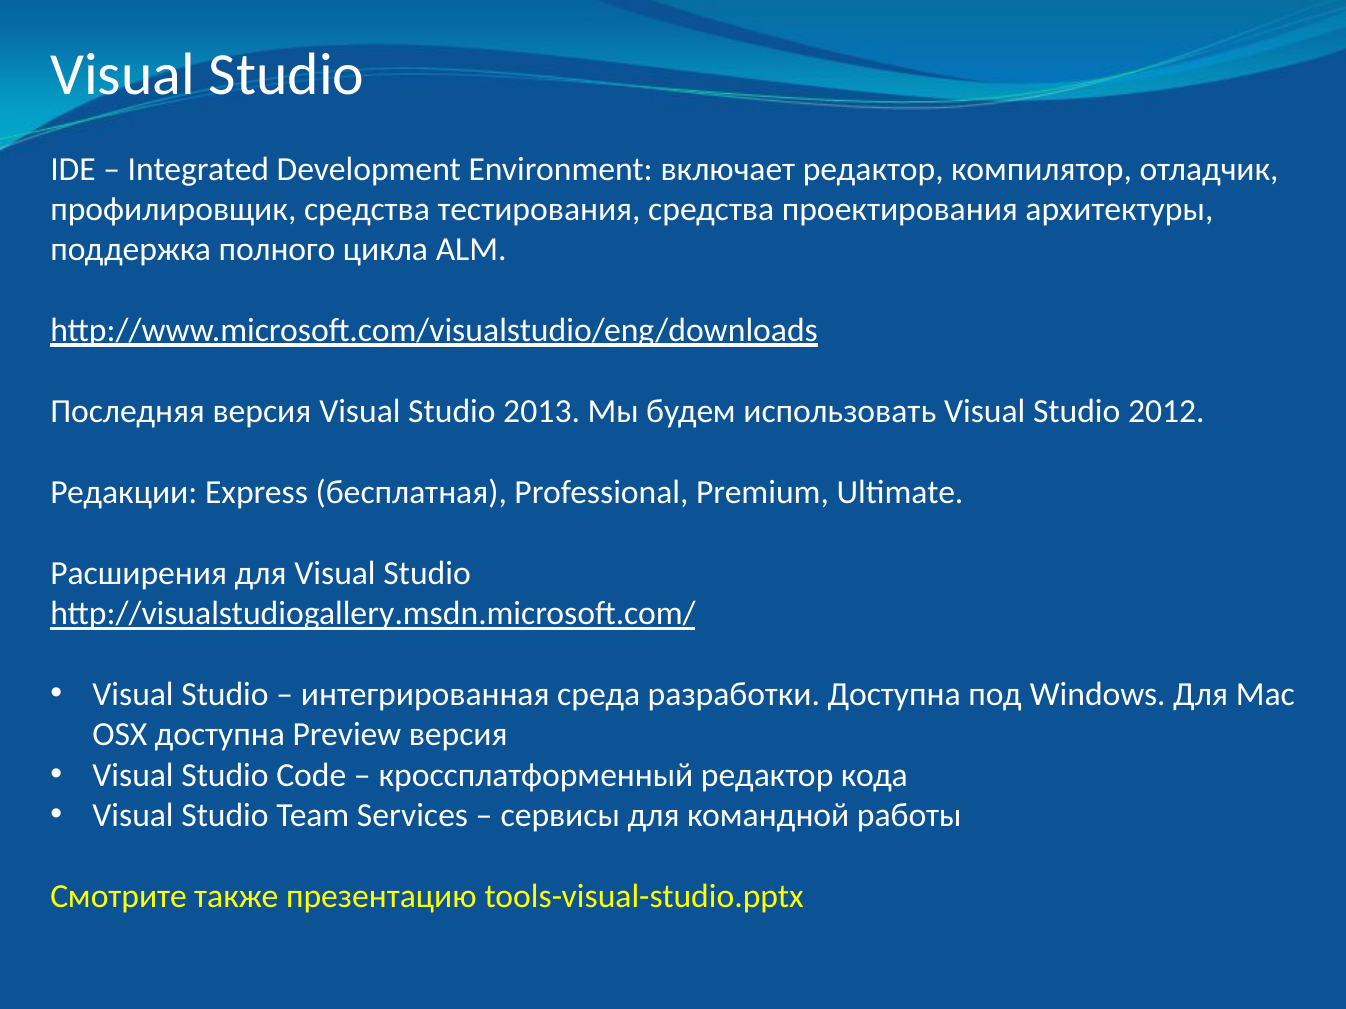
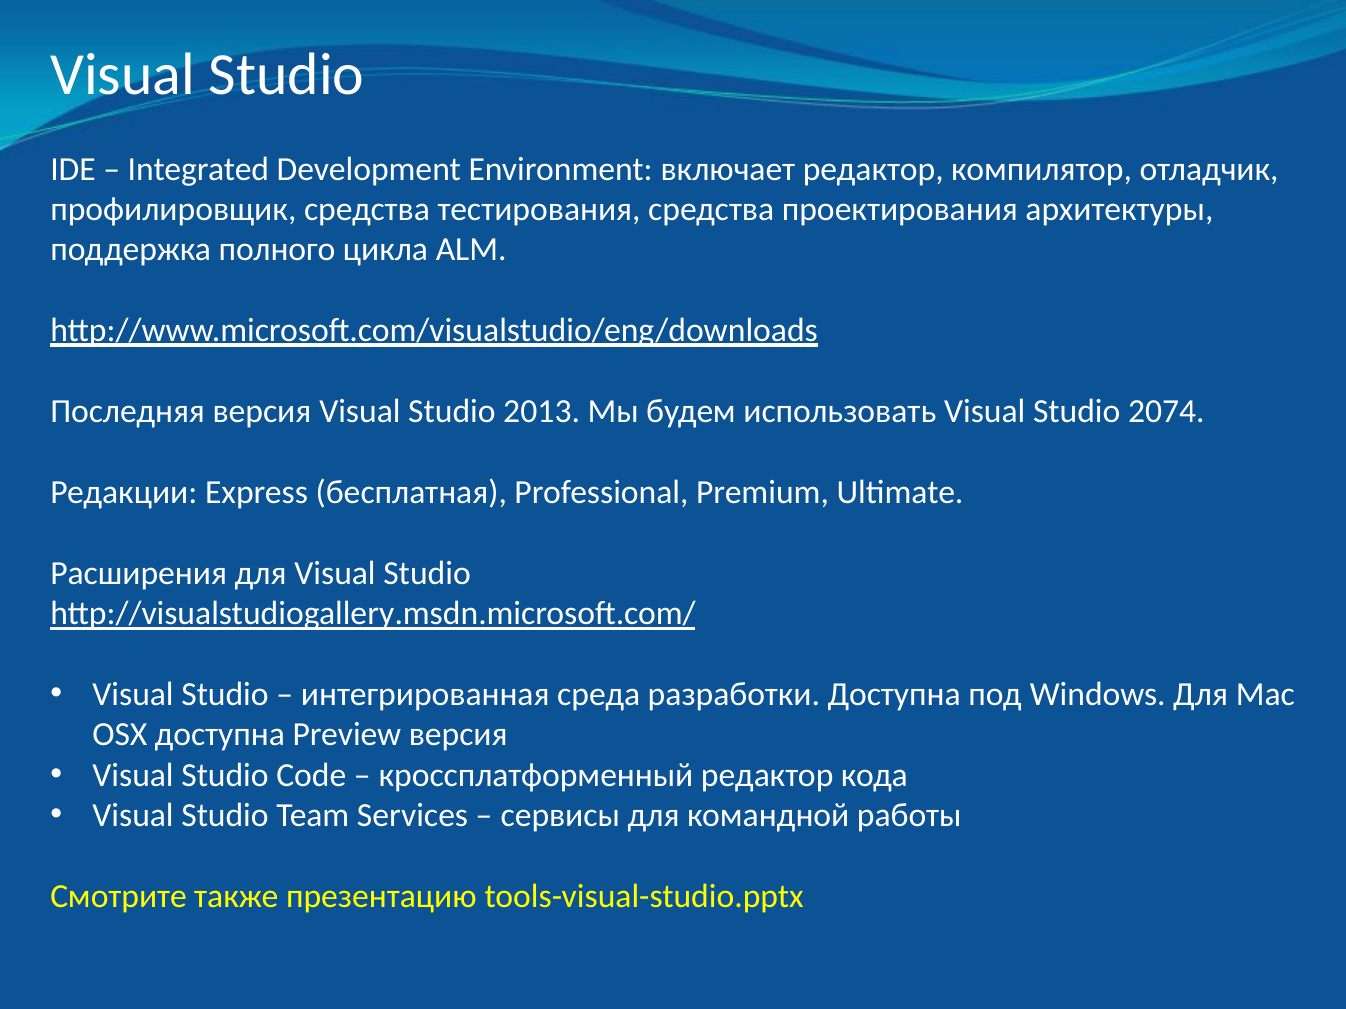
2012: 2012 -> 2074
